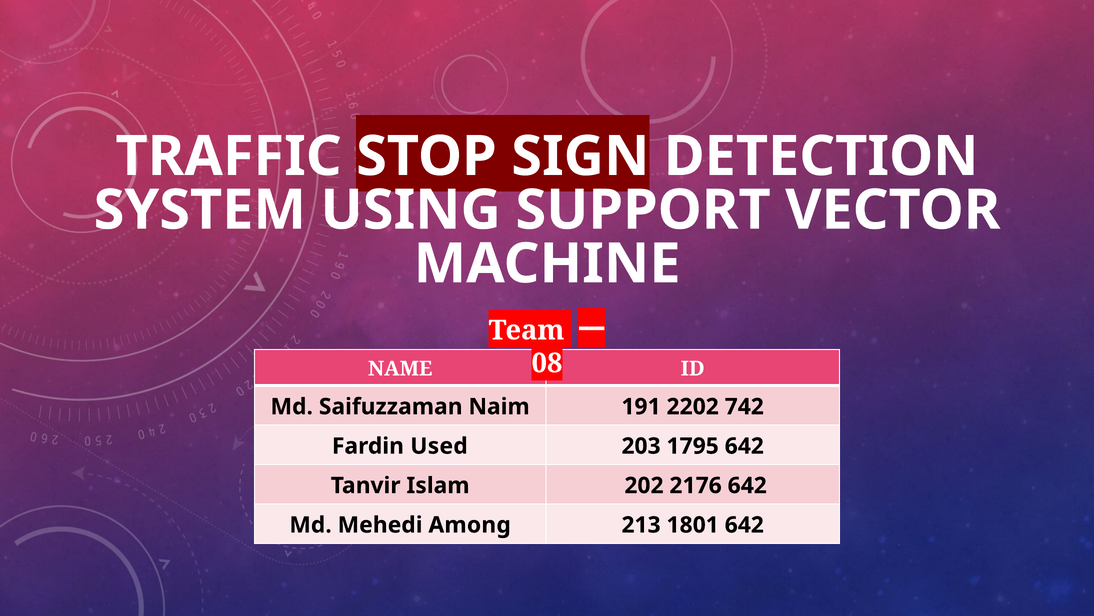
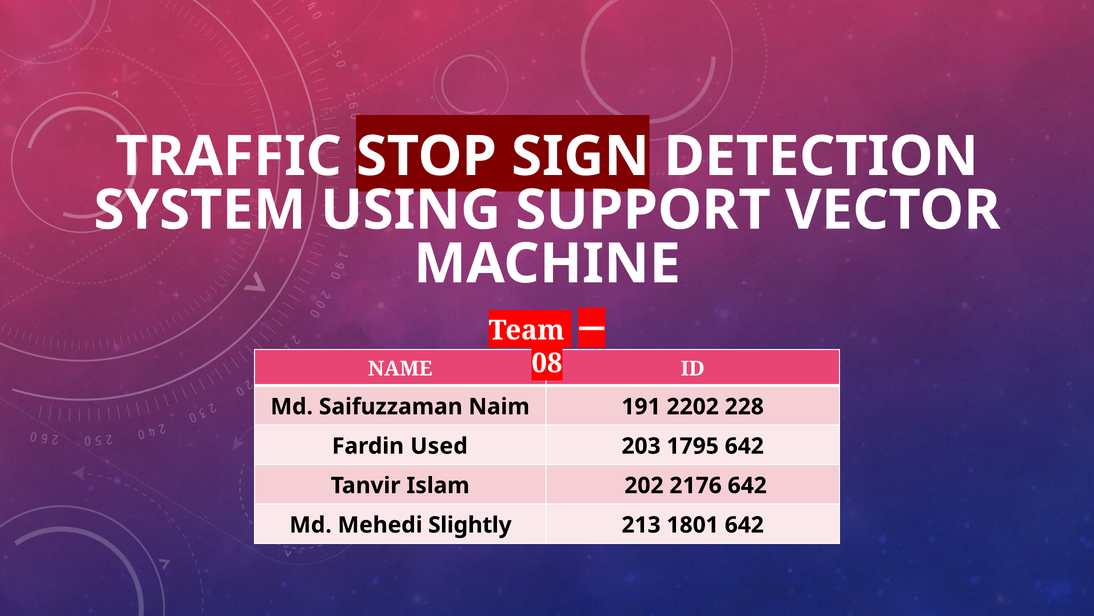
742: 742 -> 228
Among: Among -> Slightly
